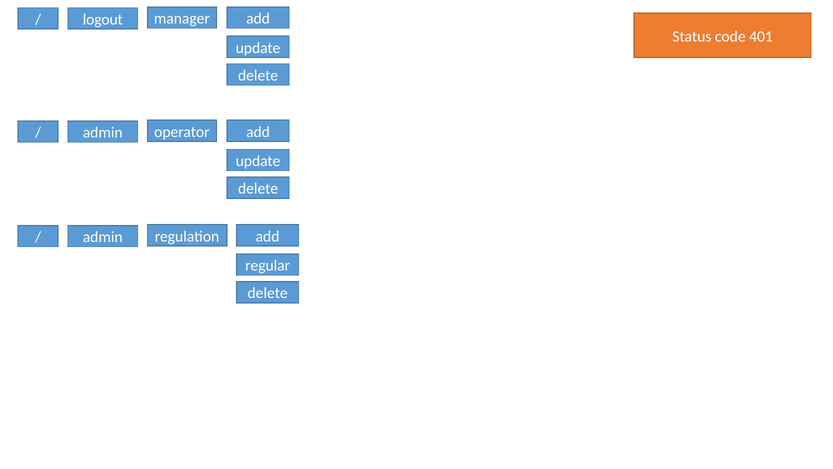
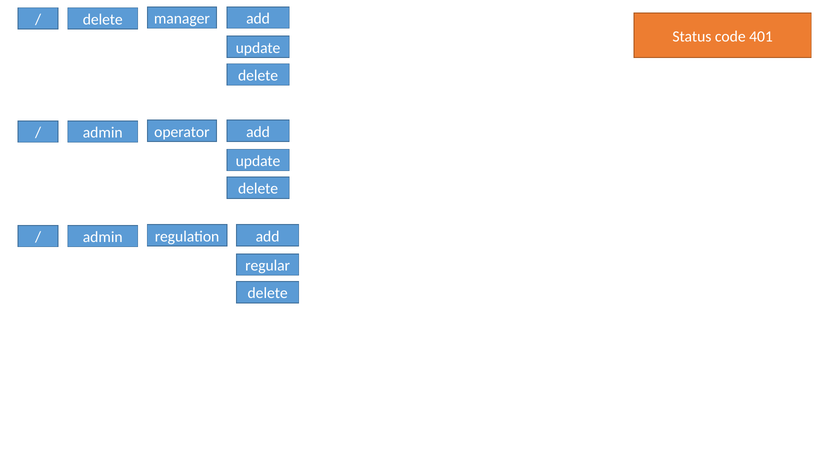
logout at (103, 19): logout -> delete
